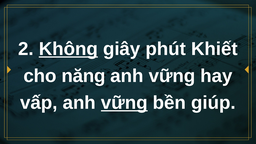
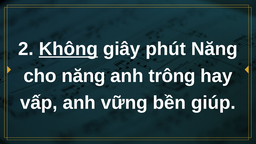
phút Khiết: Khiết -> Năng
vững at (172, 76): vững -> trông
vững at (124, 103) underline: present -> none
